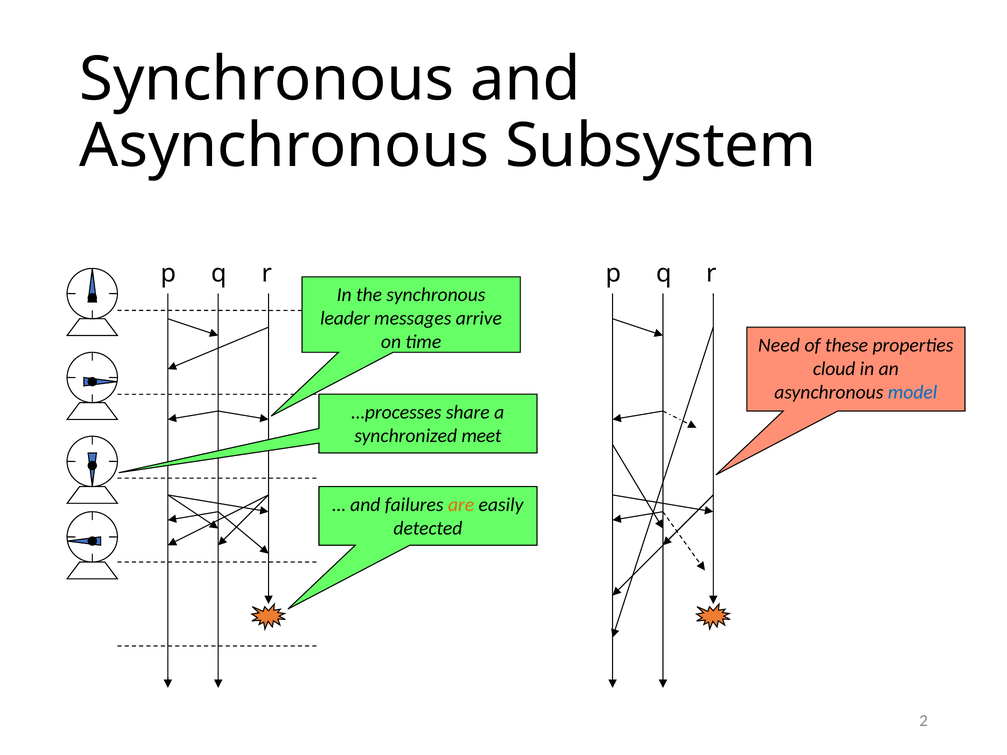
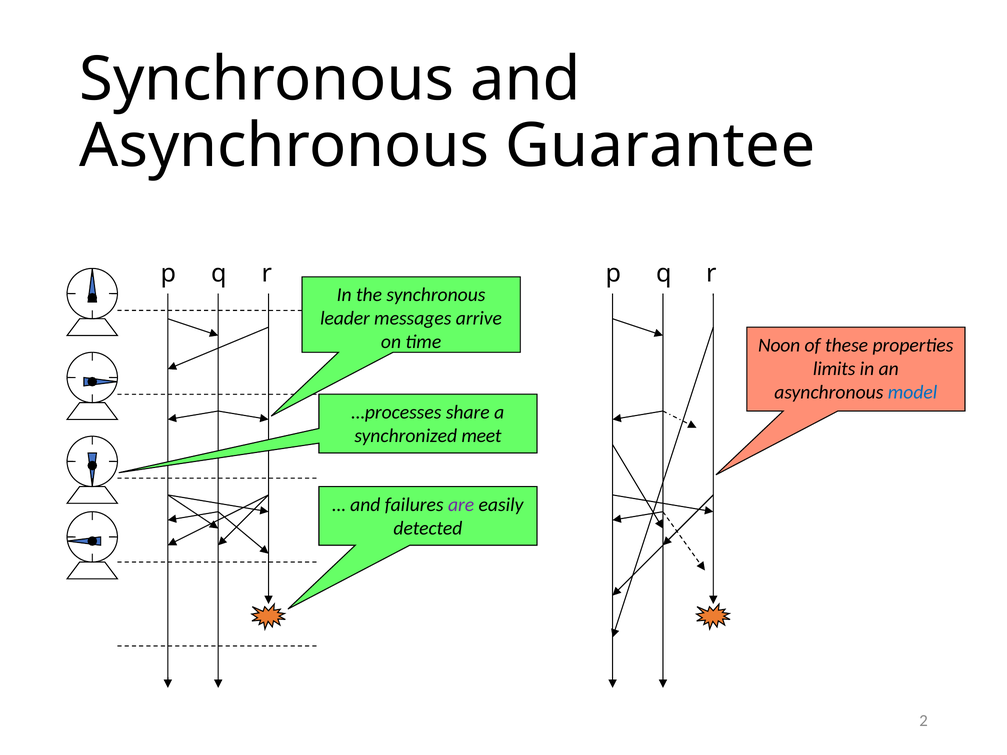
Subsystem: Subsystem -> Guarantee
Need: Need -> Noon
cloud: cloud -> limits
are colour: orange -> purple
